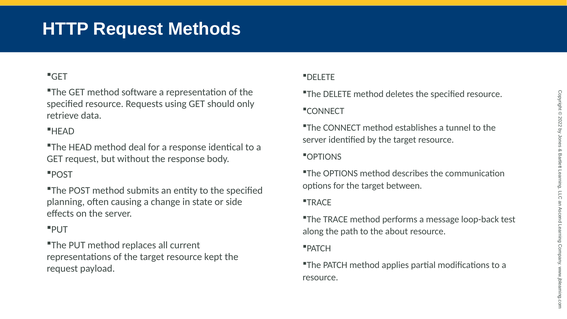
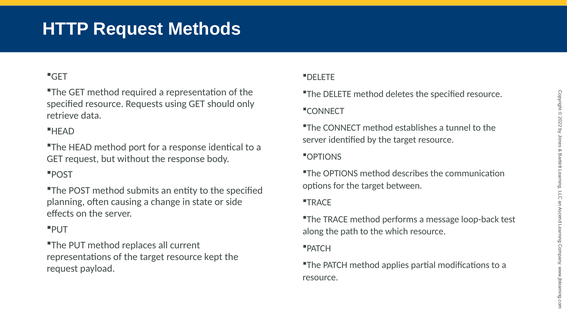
software: software -> required
deal: deal -> port
about: about -> which
